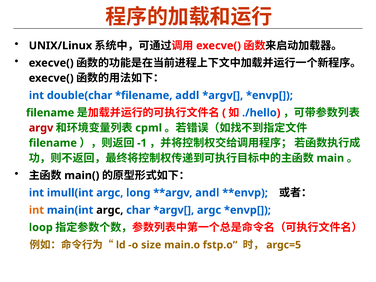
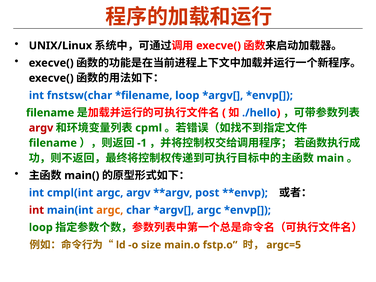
double(char: double(char -> fnstsw(char
addl at (187, 95): addl -> loop
imull(int: imull(int -> cmpl(int
argc long: long -> argv
andl: andl -> post
int at (36, 210) colour: orange -> red
argc at (110, 210) colour: black -> orange
